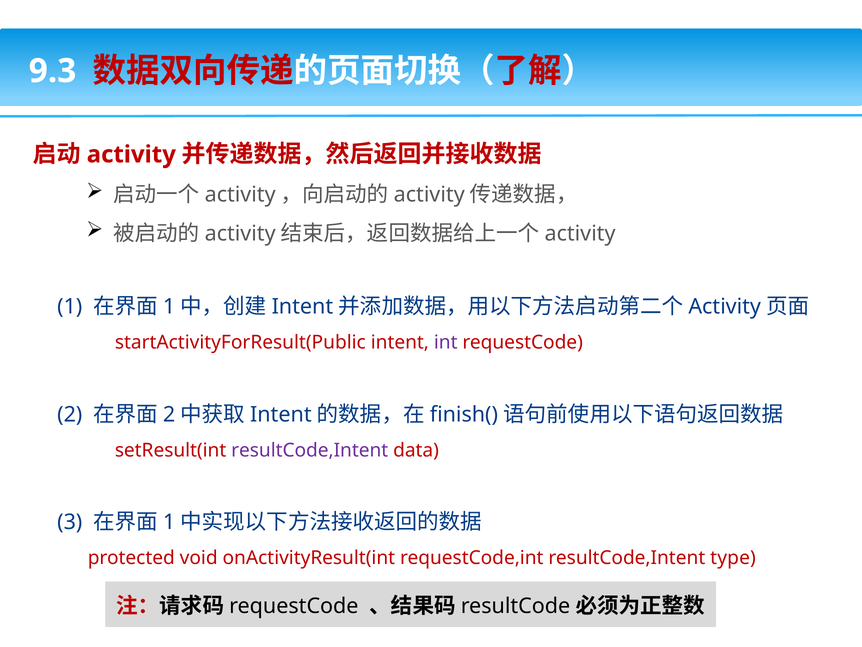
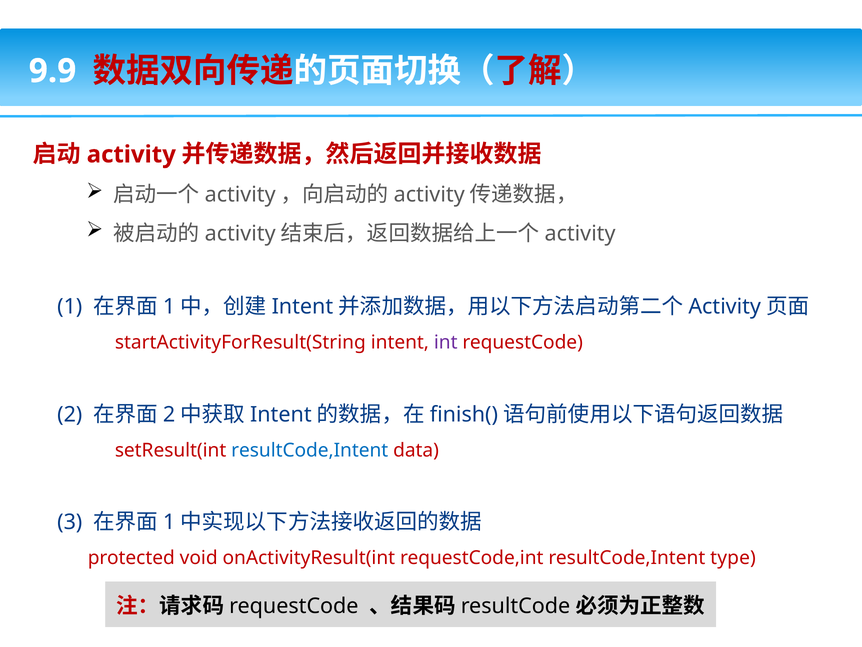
9.3: 9.3 -> 9.9
startActivityForResult(Public: startActivityForResult(Public -> startActivityForResult(String
resultCode,Intent at (310, 450) colour: purple -> blue
